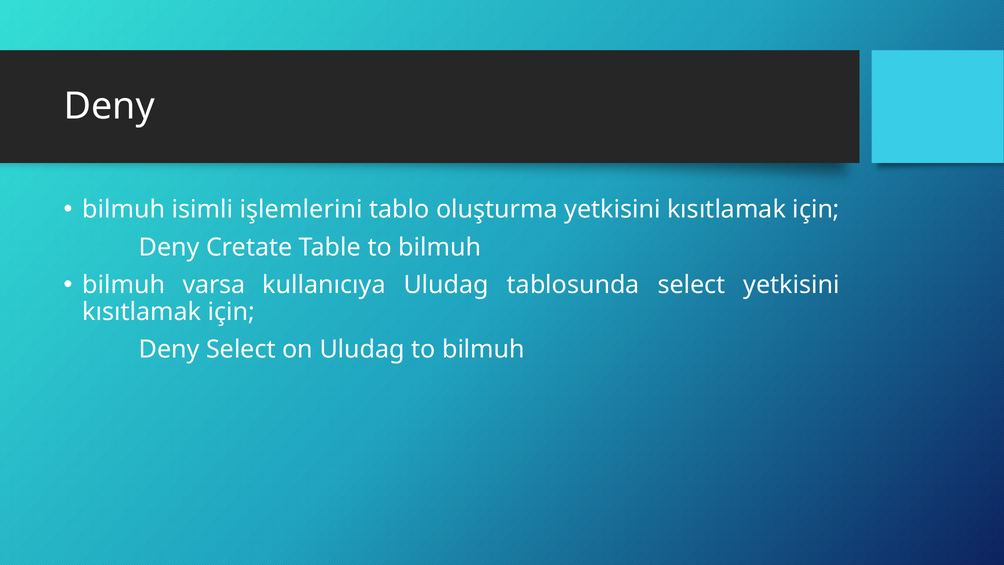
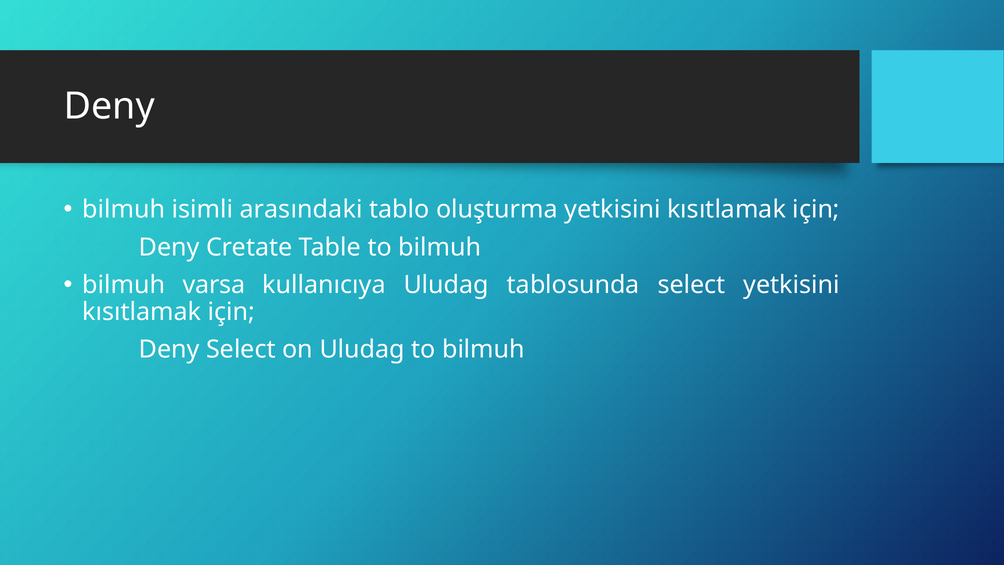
işlemlerini: işlemlerini -> arasındaki
